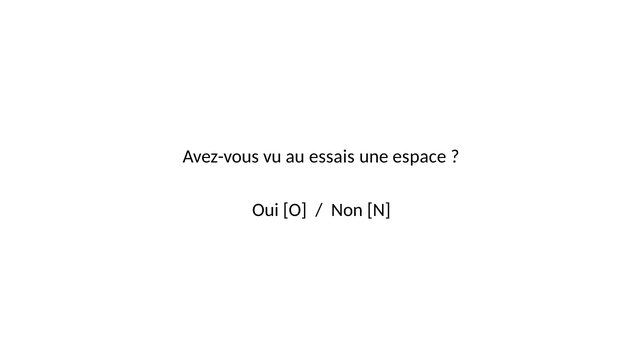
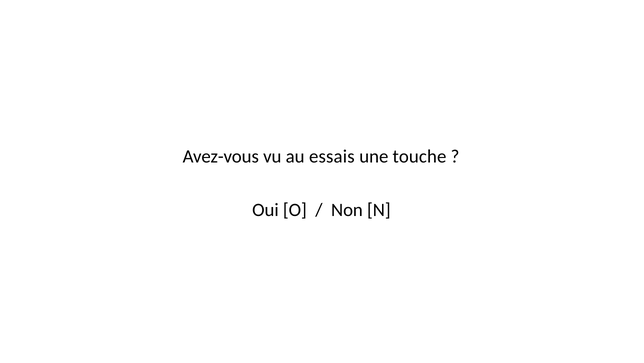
espace: espace -> touche
